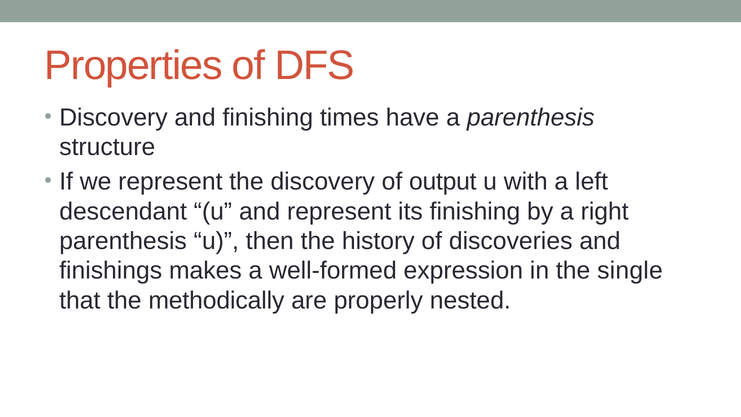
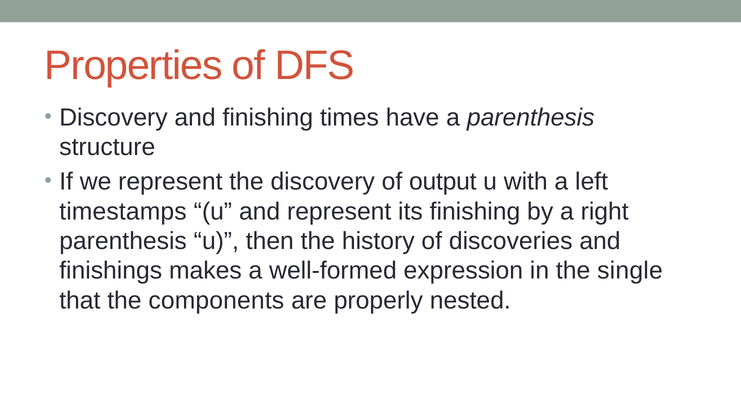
descendant: descendant -> timestamps
methodically: methodically -> components
